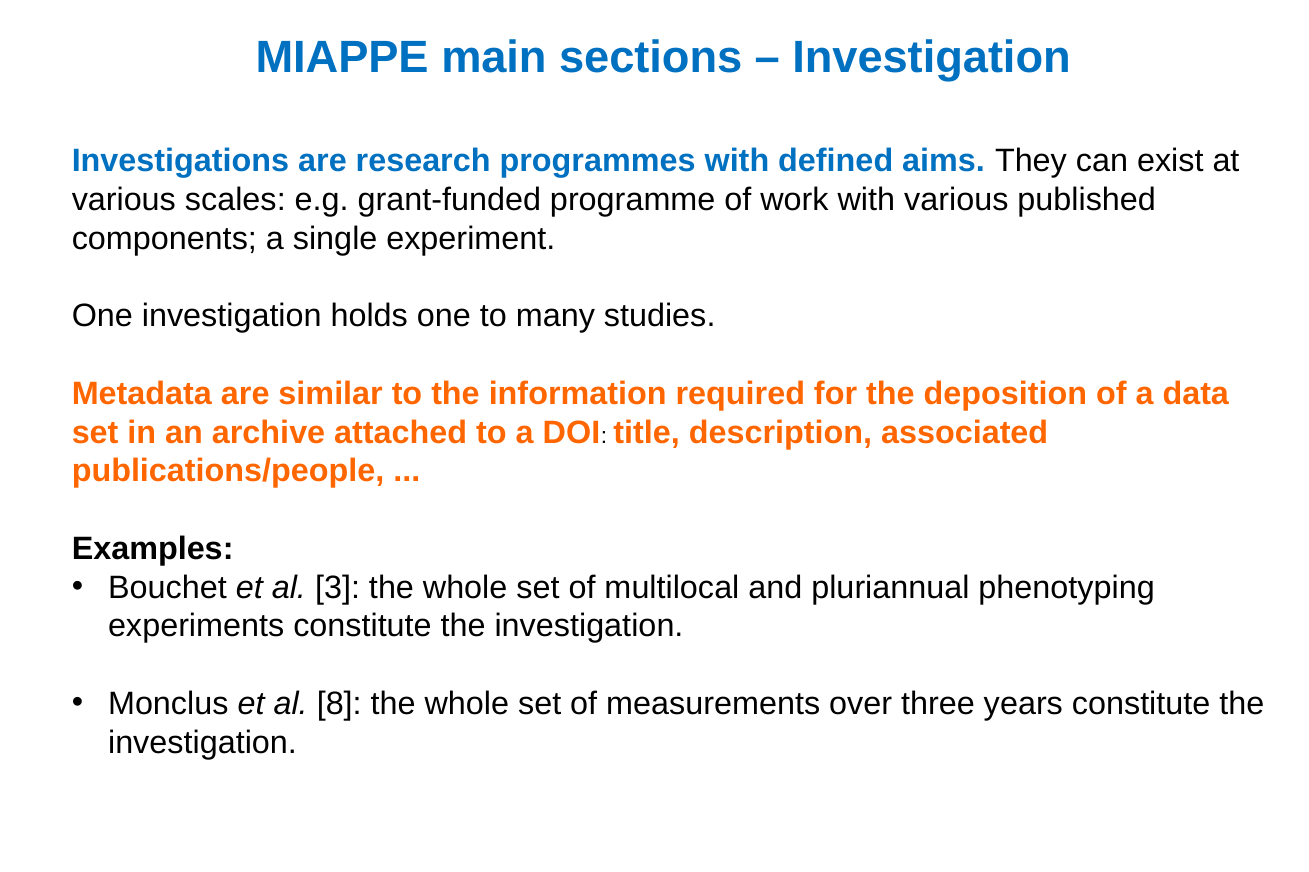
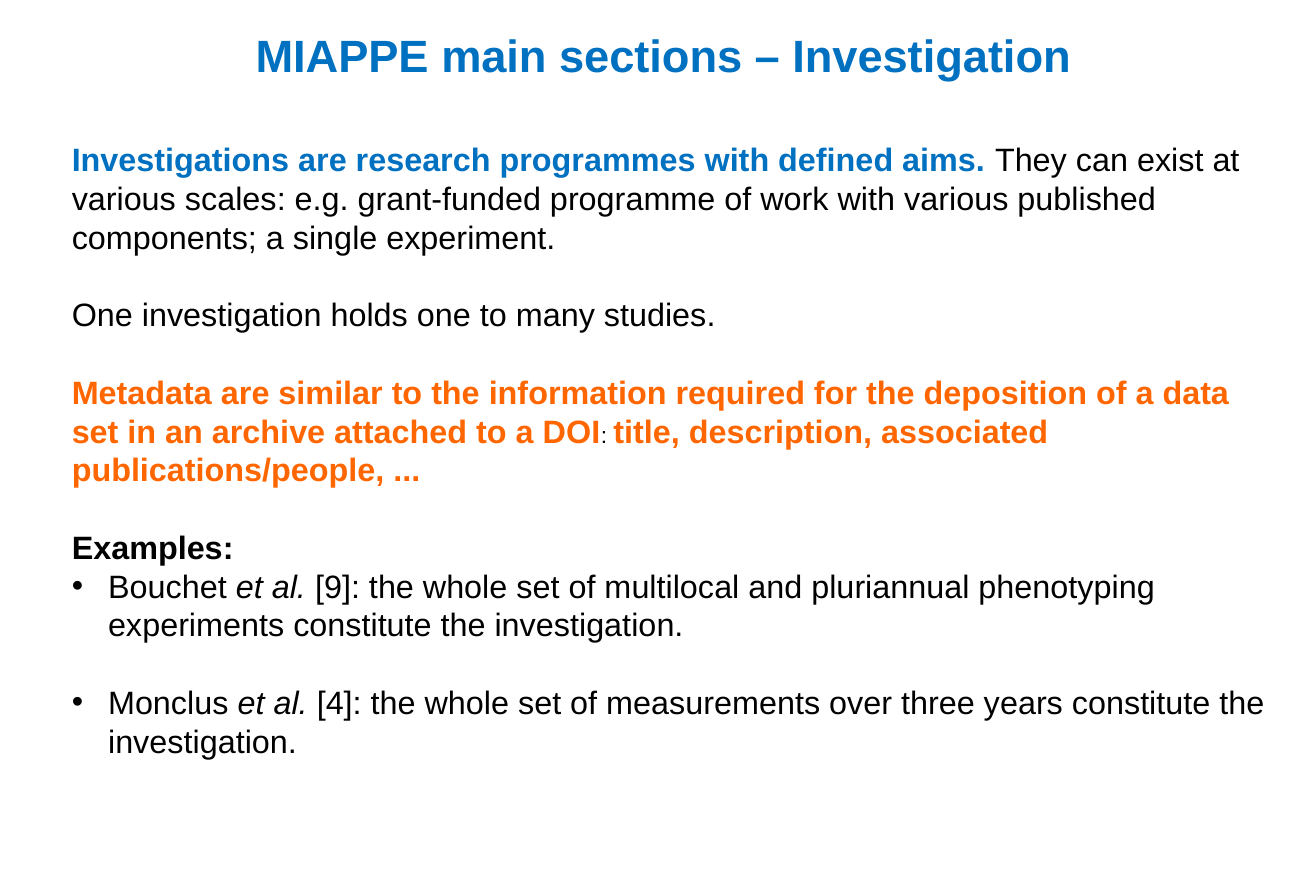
3: 3 -> 9
8: 8 -> 4
